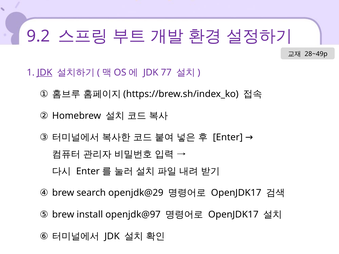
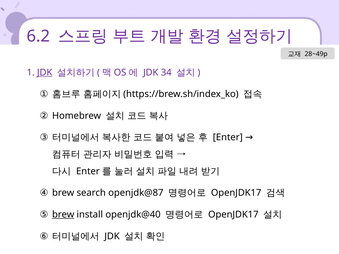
9.2: 9.2 -> 6.2
77: 77 -> 34
openjdk@29: openjdk@29 -> openjdk@87
brew at (63, 215) underline: none -> present
openjdk@97: openjdk@97 -> openjdk@40
